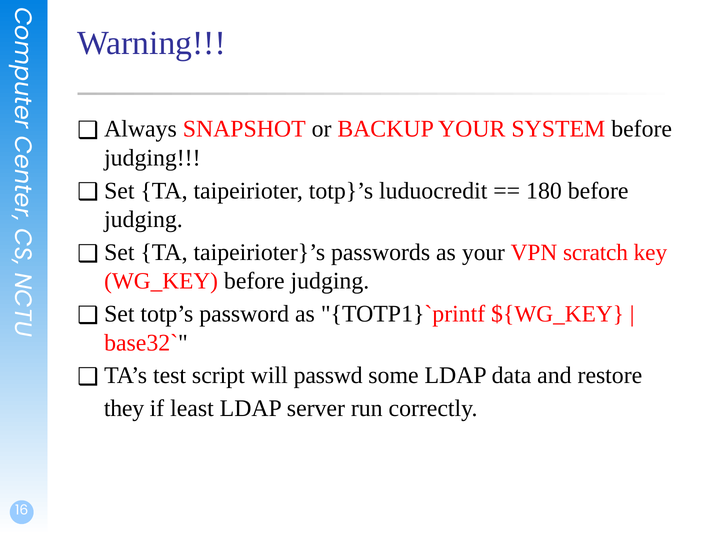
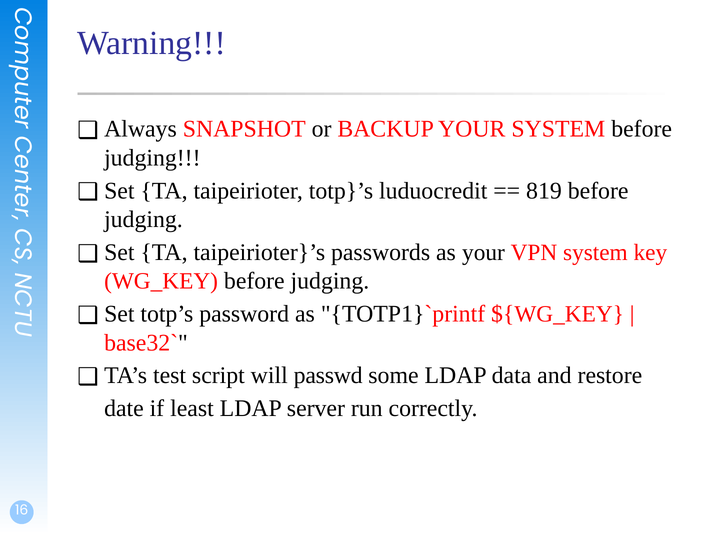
180: 180 -> 819
VPN scratch: scratch -> system
they: they -> date
